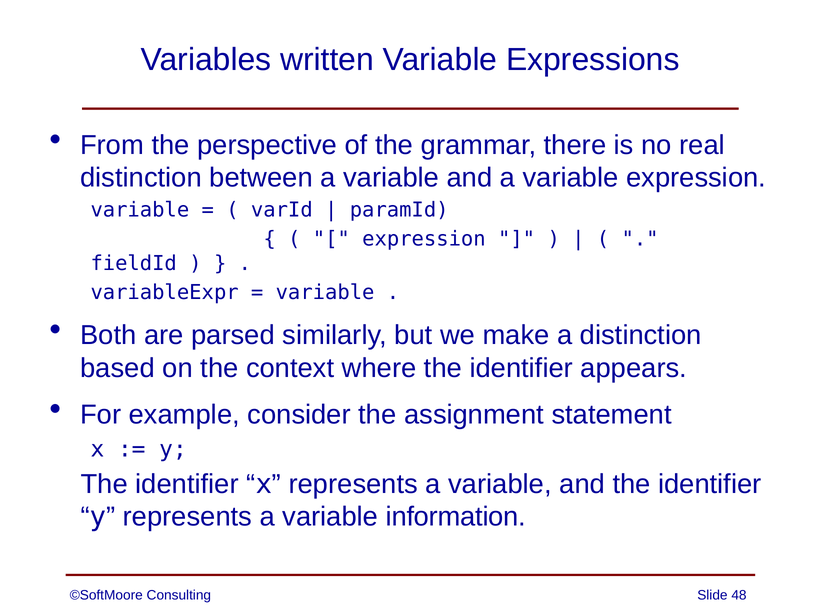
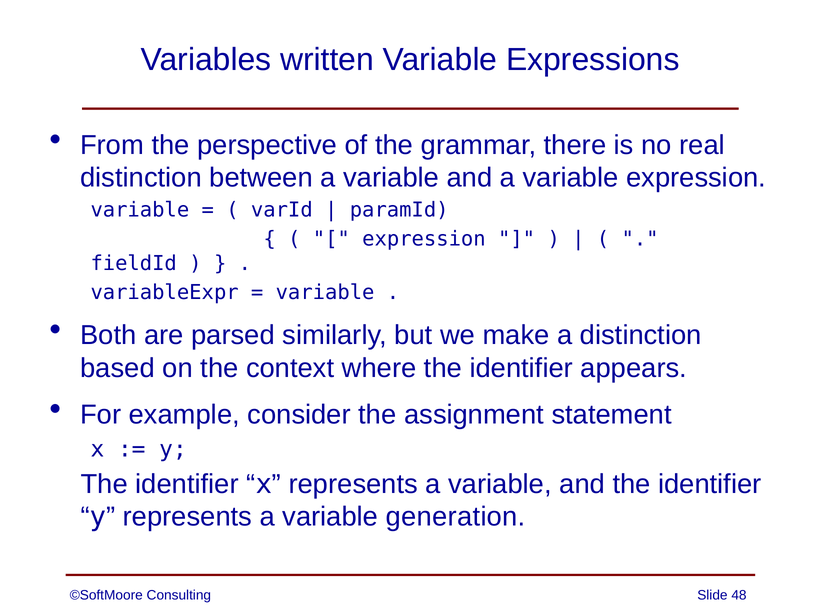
information: information -> generation
